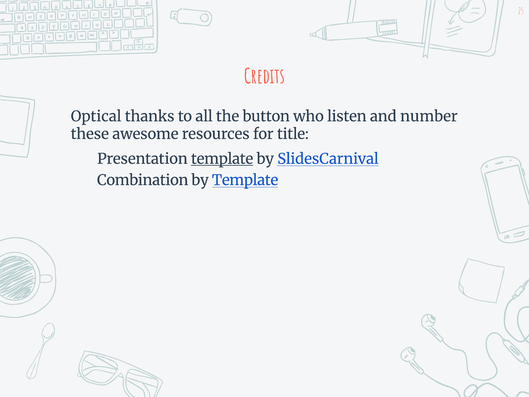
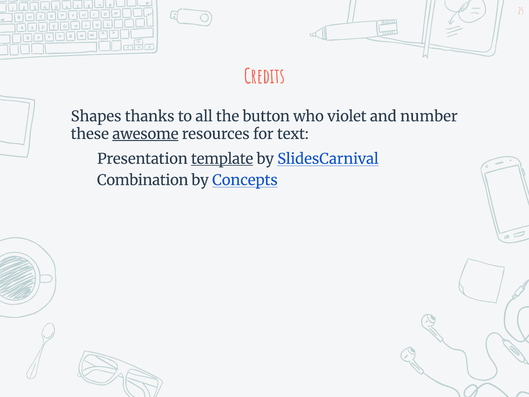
Optical: Optical -> Shapes
listen: listen -> violet
awesome underline: none -> present
title: title -> text
by Template: Template -> Concepts
